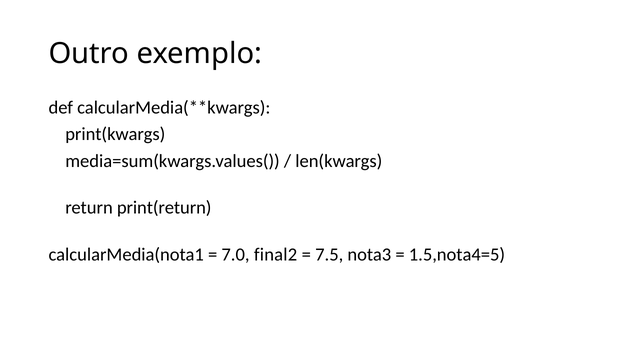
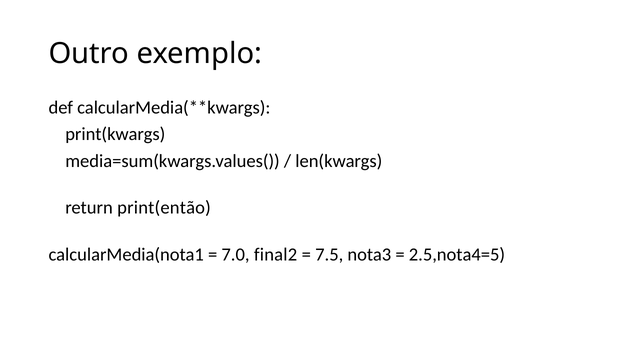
print(return: print(return -> print(então
1.5,nota4=5: 1.5,nota4=5 -> 2.5,nota4=5
